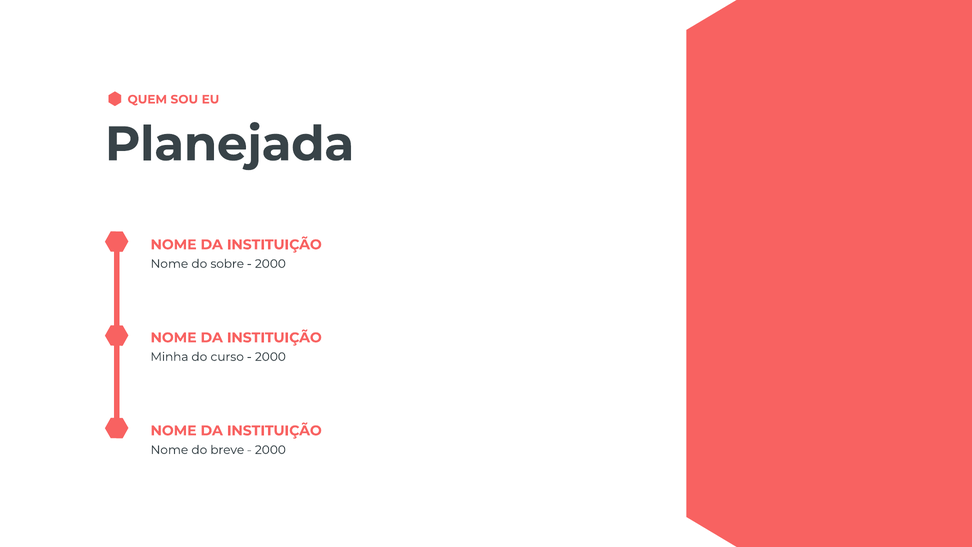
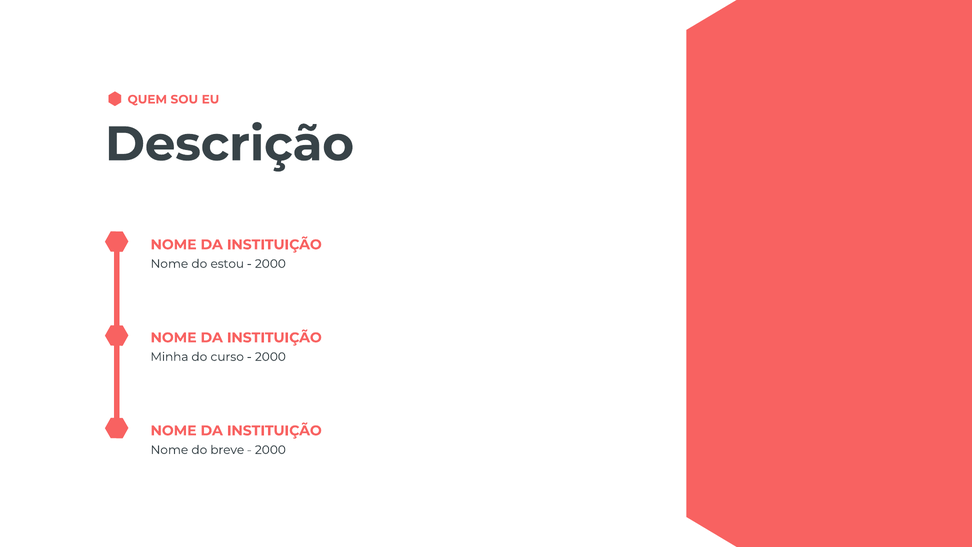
Planejada: Planejada -> Descrição
sobre: sobre -> estou
